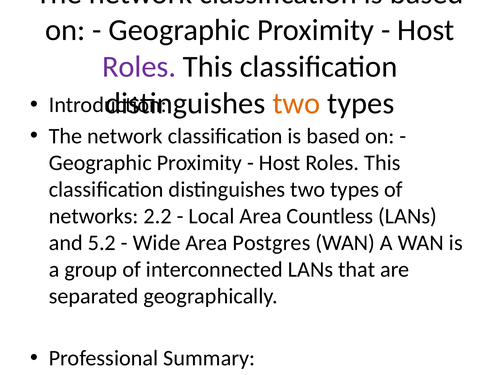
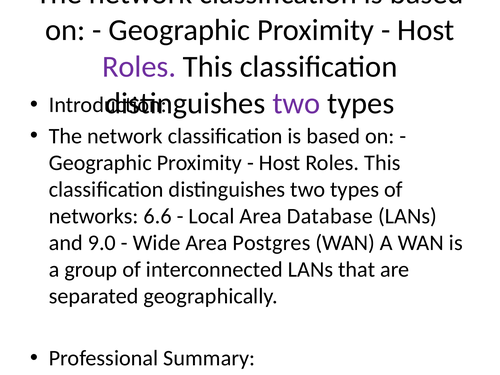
two at (296, 103) colour: orange -> purple
networks 2.2: 2.2 -> 6.6
Countless: Countless -> Database
5.2: 5.2 -> 9.0
